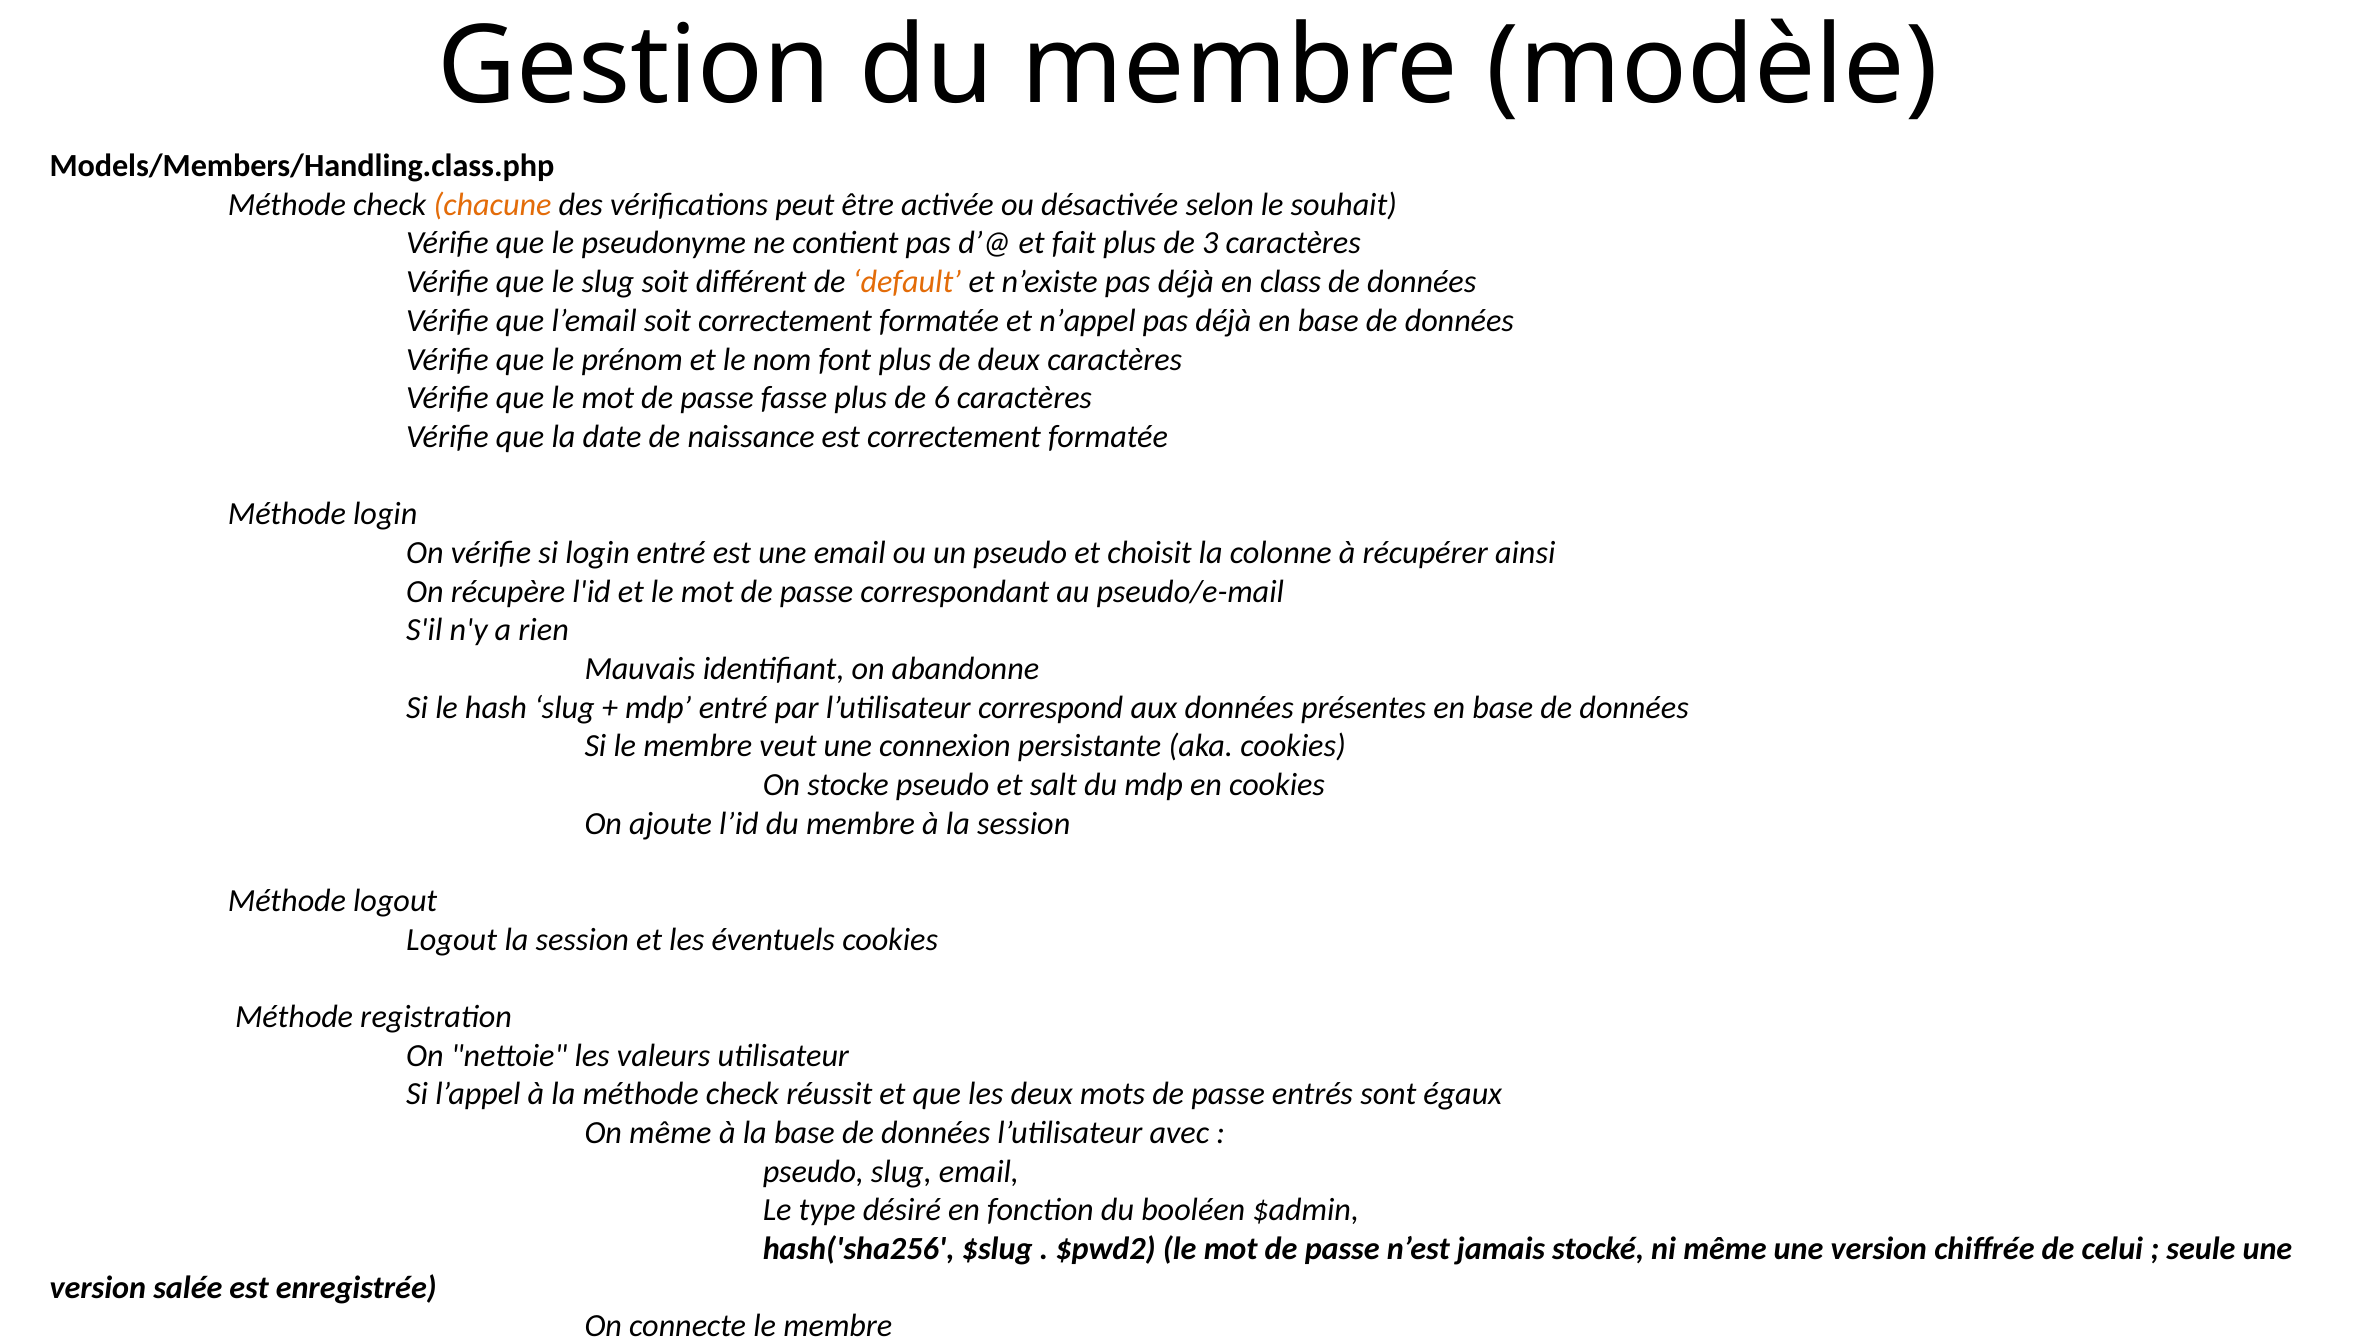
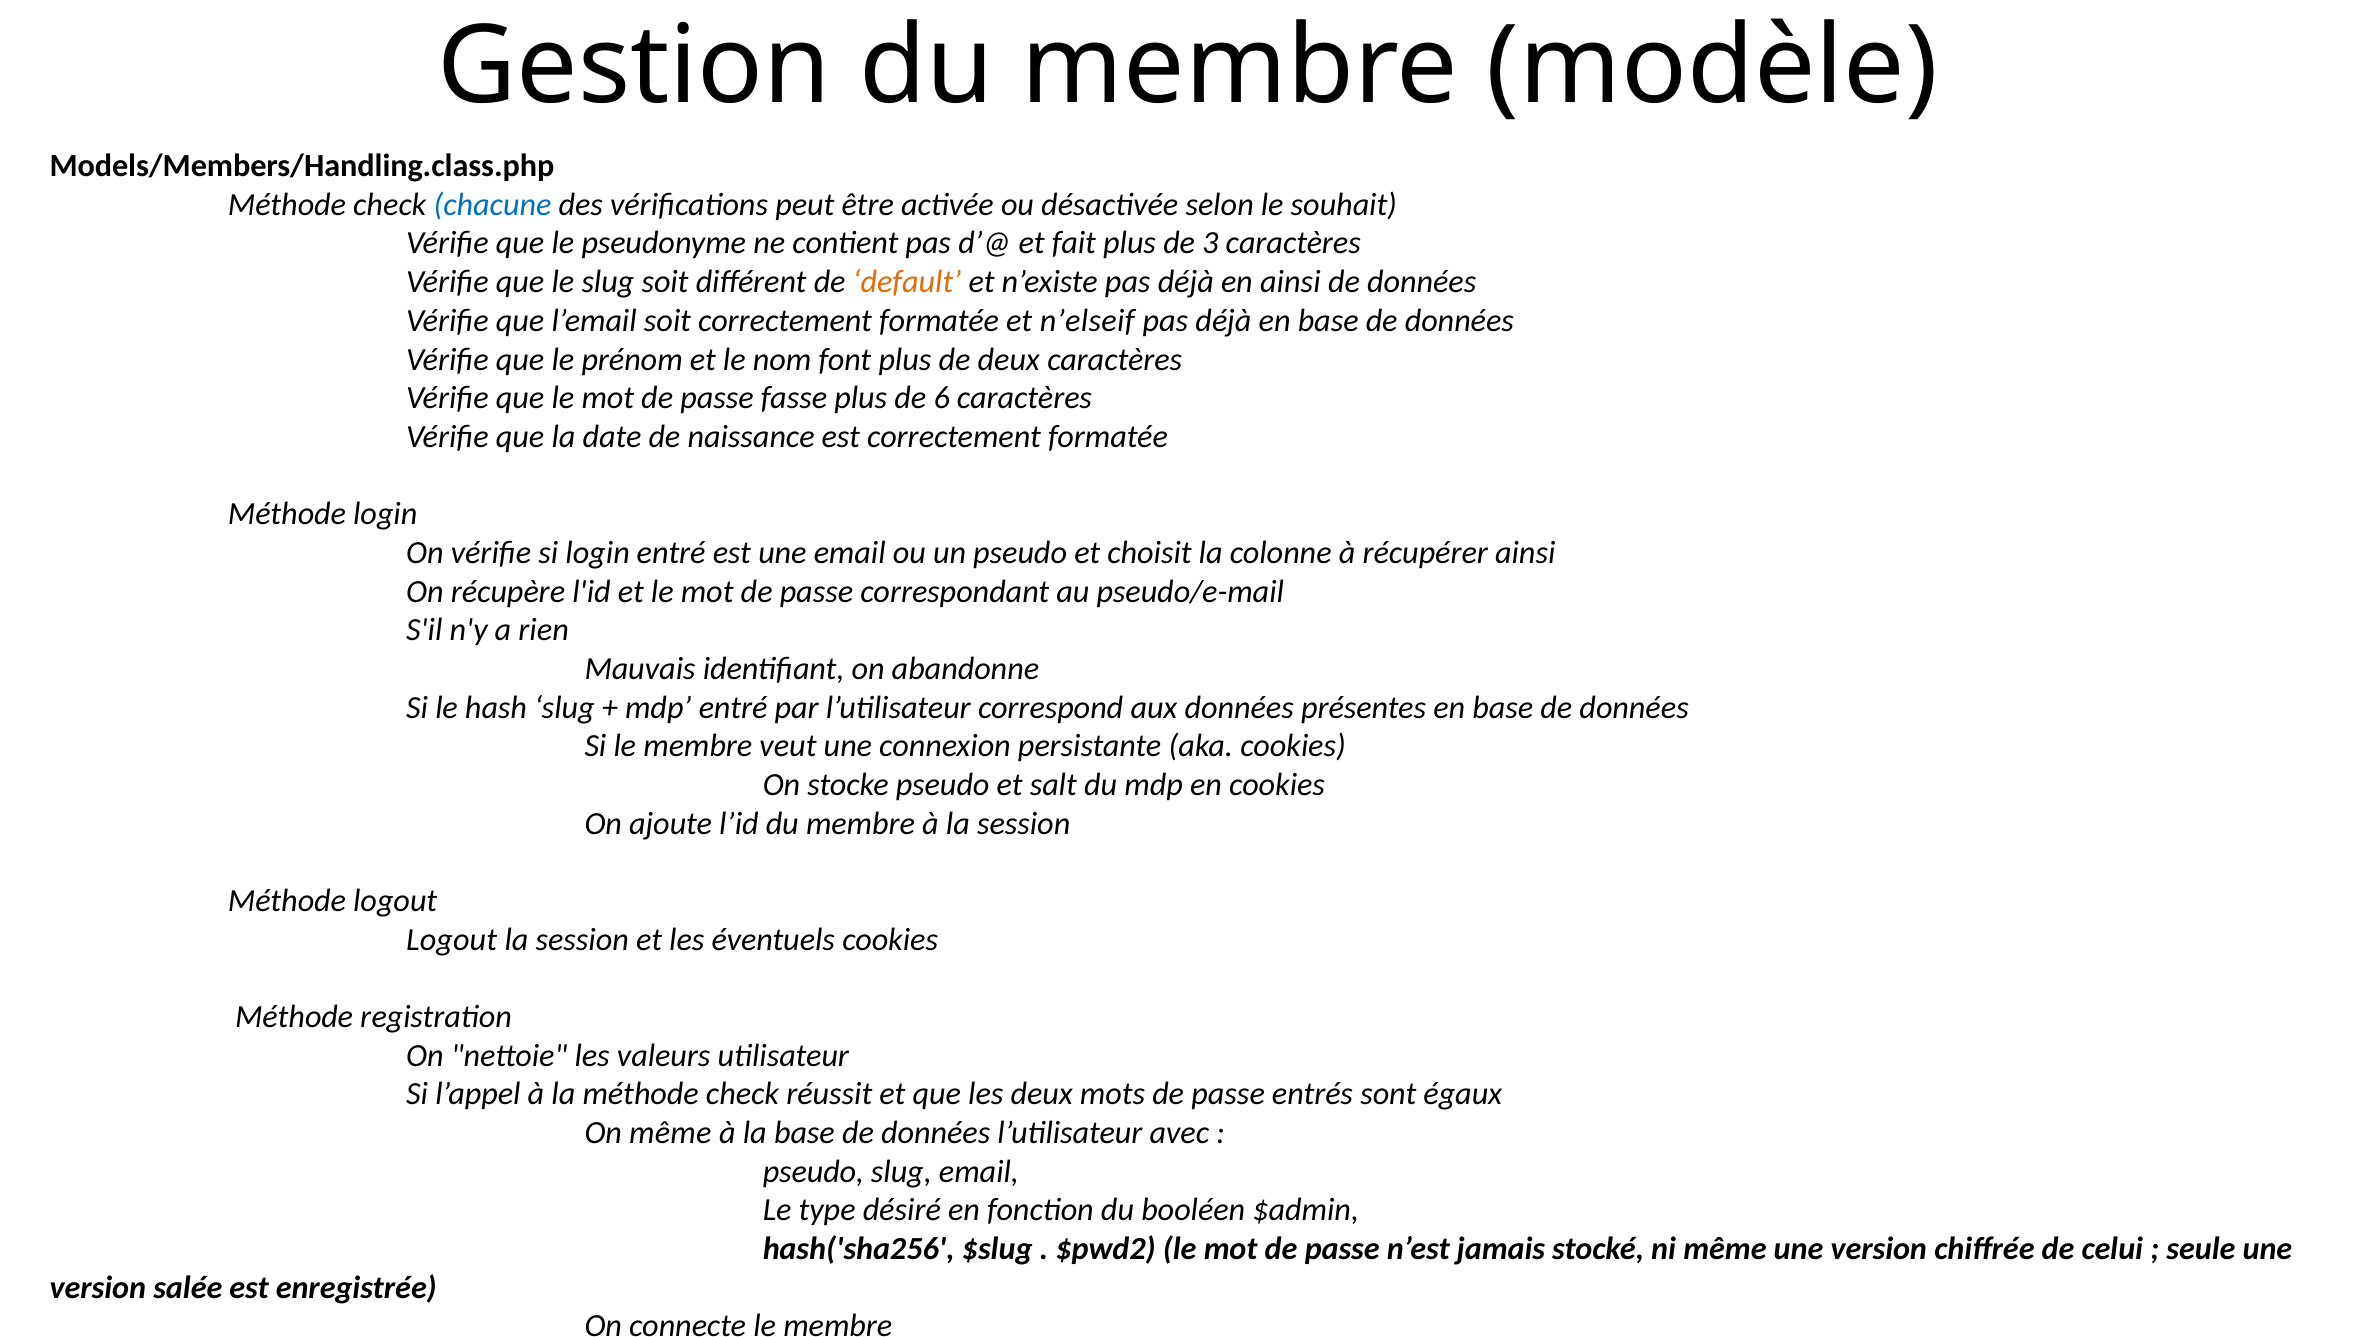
chacune colour: orange -> blue
en class: class -> ainsi
n’appel: n’appel -> n’elseif
